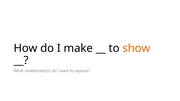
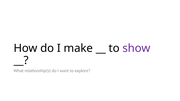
show colour: orange -> purple
